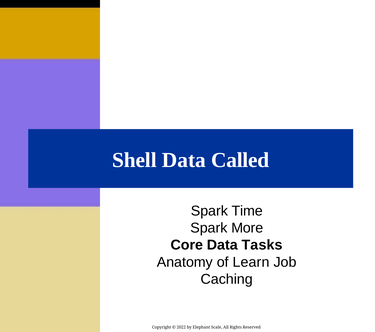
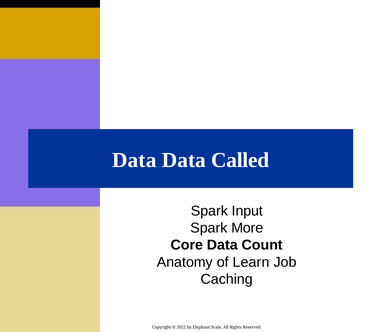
Shell at (134, 160): Shell -> Data
Time: Time -> Input
Tasks: Tasks -> Count
